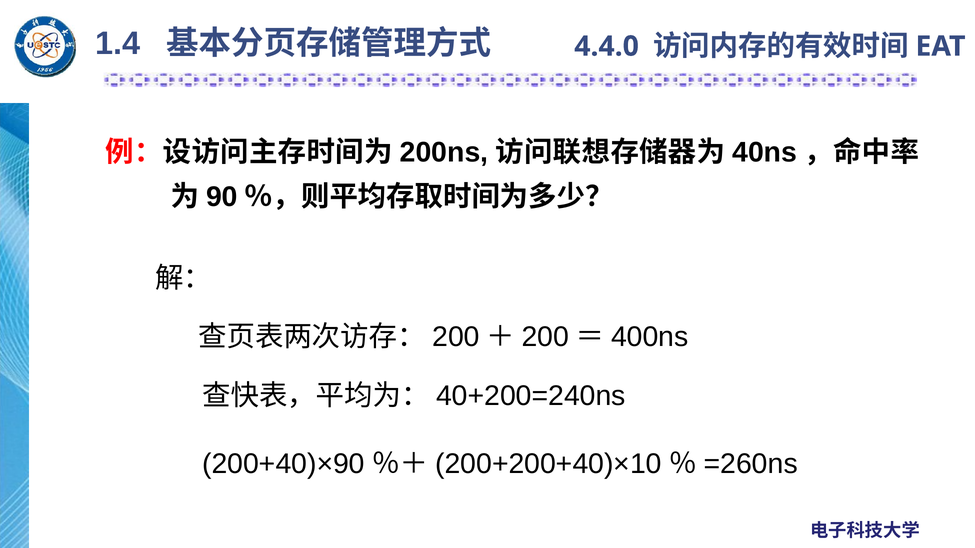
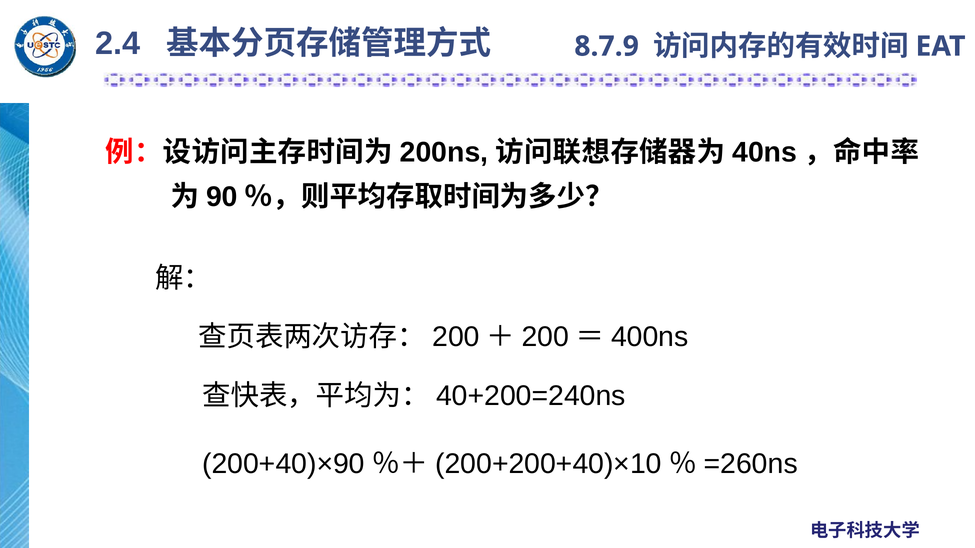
1.4: 1.4 -> 2.4
4.4.0: 4.4.0 -> 8.7.9
